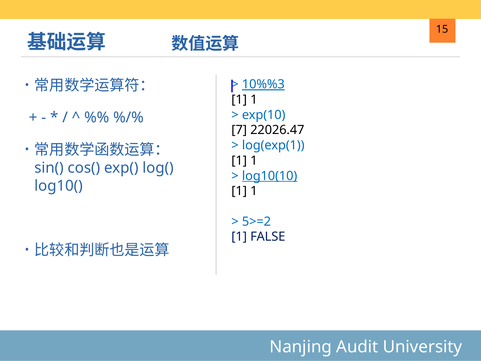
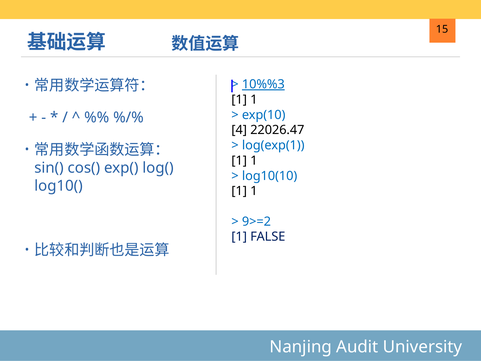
7: 7 -> 4
log10(10 underline: present -> none
5>=2: 5>=2 -> 9>=2
